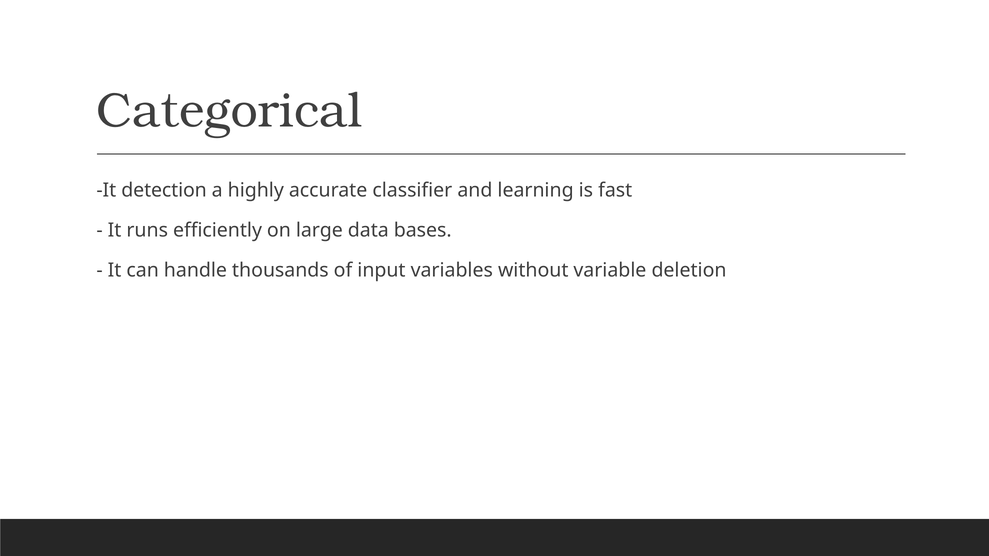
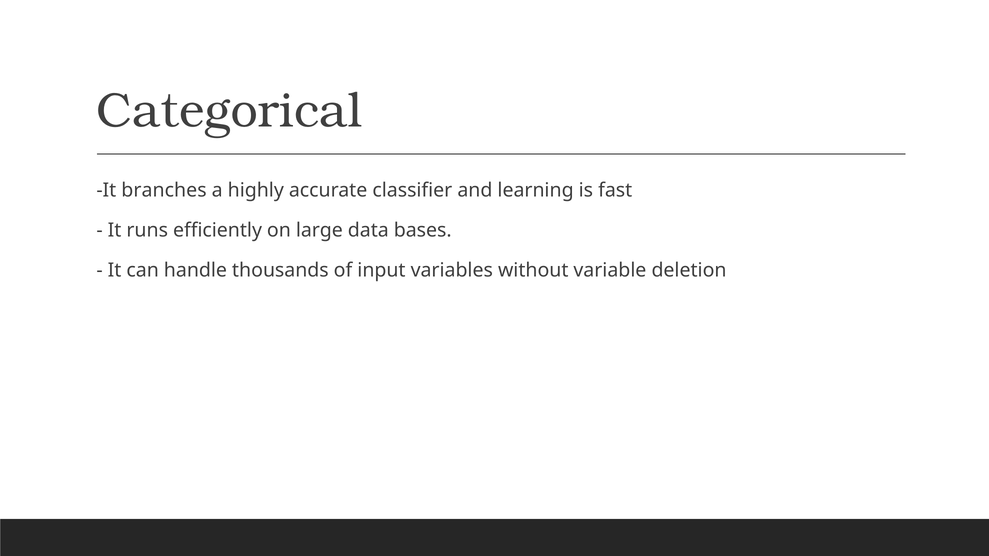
detection: detection -> branches
